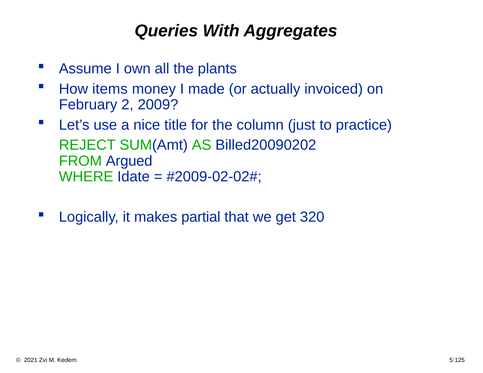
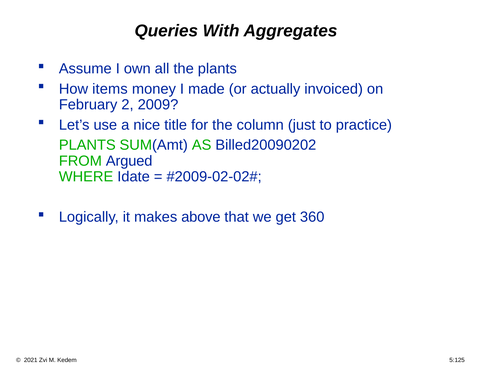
REJECT at (87, 145): REJECT -> PLANTS
partial: partial -> above
320: 320 -> 360
